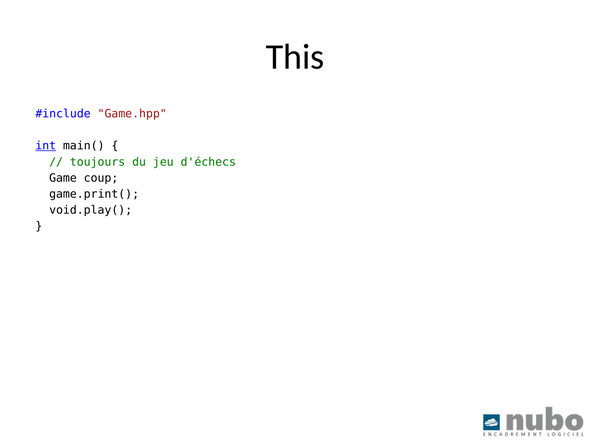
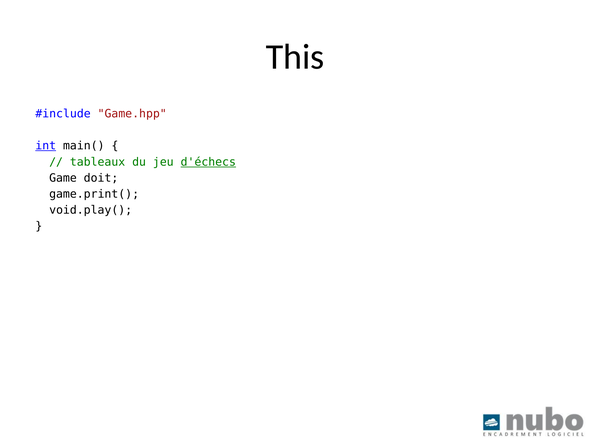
toujours: toujours -> tableaux
d'échecs underline: none -> present
coup: coup -> doit
